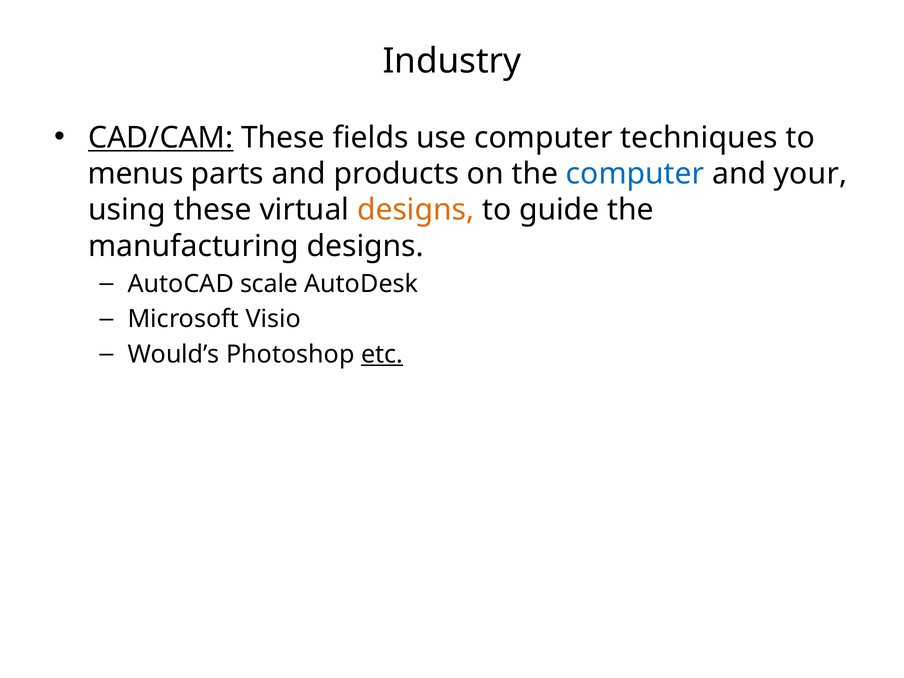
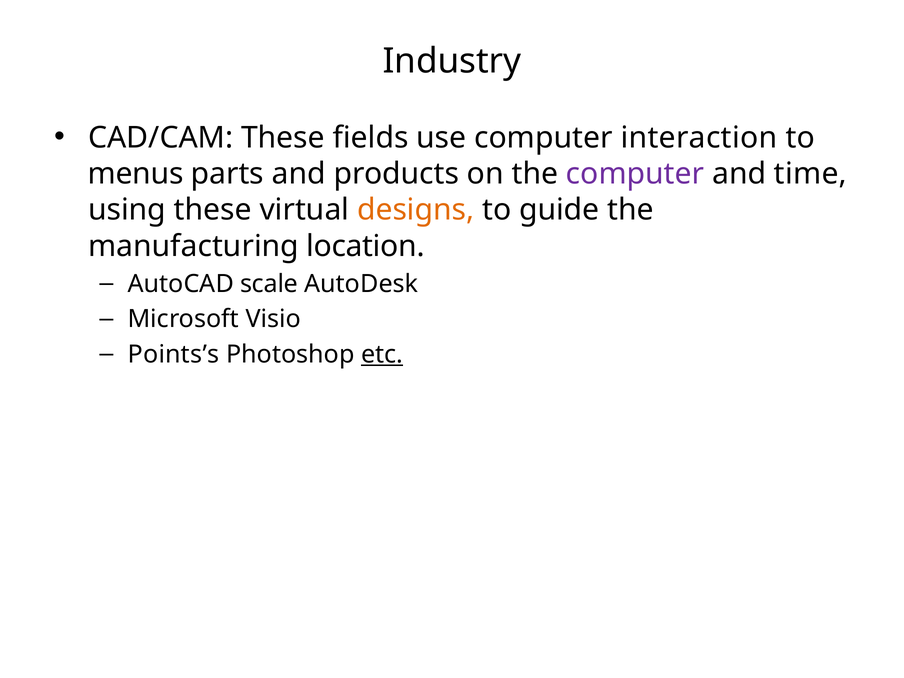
CAD/CAM underline: present -> none
techniques: techniques -> interaction
computer at (635, 174) colour: blue -> purple
your: your -> time
manufacturing designs: designs -> location
Would’s: Would’s -> Points’s
